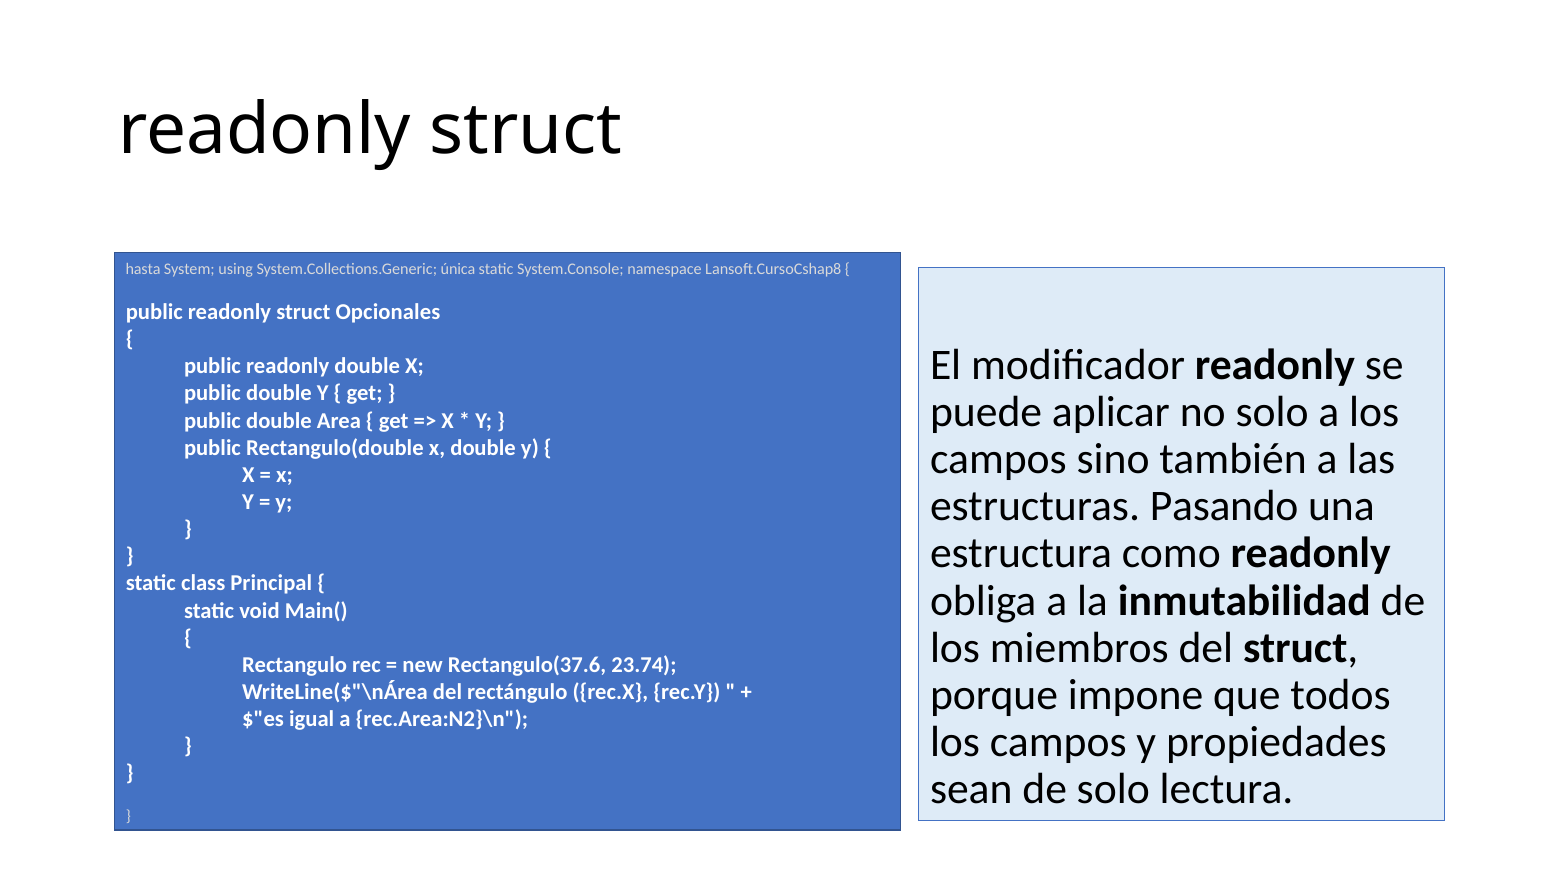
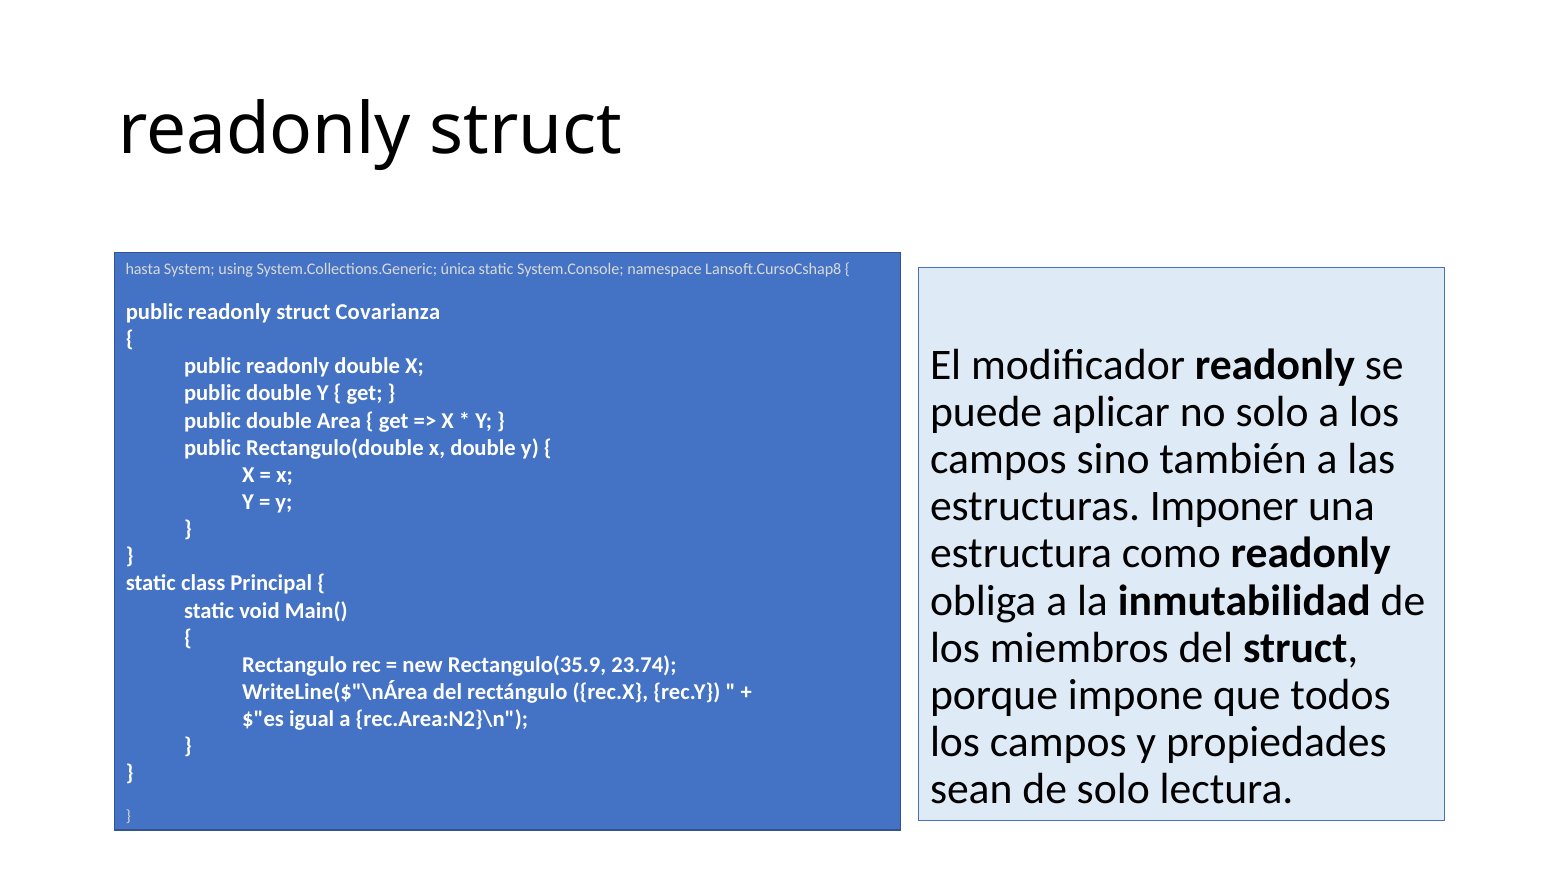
Opcionales: Opcionales -> Covarianza
Pasando: Pasando -> Imponer
Rectangulo(37.6: Rectangulo(37.6 -> Rectangulo(35.9
